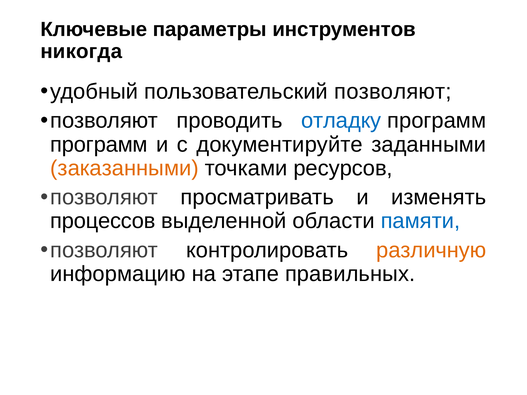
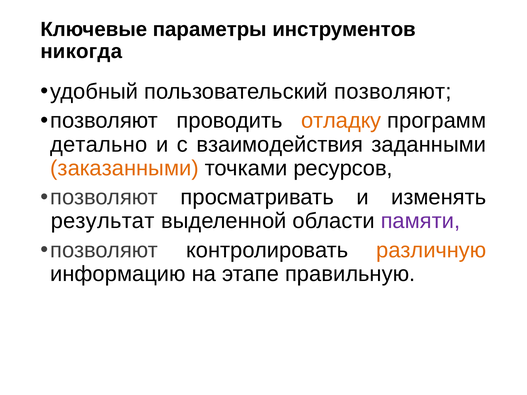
отладку colour: blue -> orange
программ at (99, 145): программ -> детально
документируйте: документируйте -> взаимодействия
процессов: процессов -> результат
памяти colour: blue -> purple
правильных: правильных -> правильную
